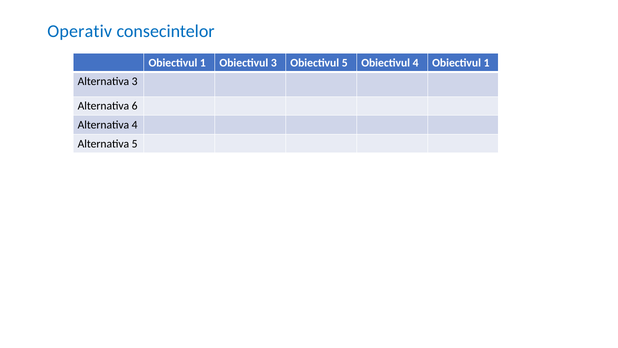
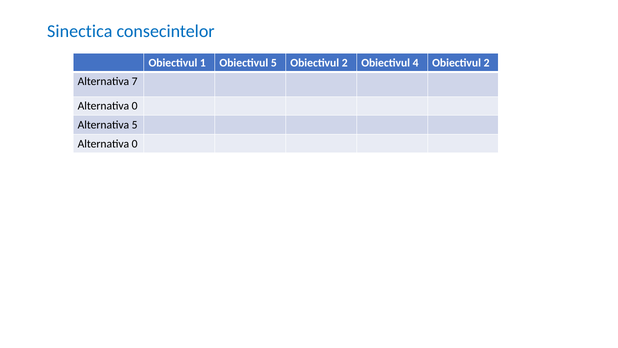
Operativ: Operativ -> Sinectica
Obiectivul 3: 3 -> 5
5 at (345, 63): 5 -> 2
4 Obiectivul 1: 1 -> 2
Alternativa 3: 3 -> 7
6 at (135, 106): 6 -> 0
Alternativa 4: 4 -> 5
5 at (135, 144): 5 -> 0
